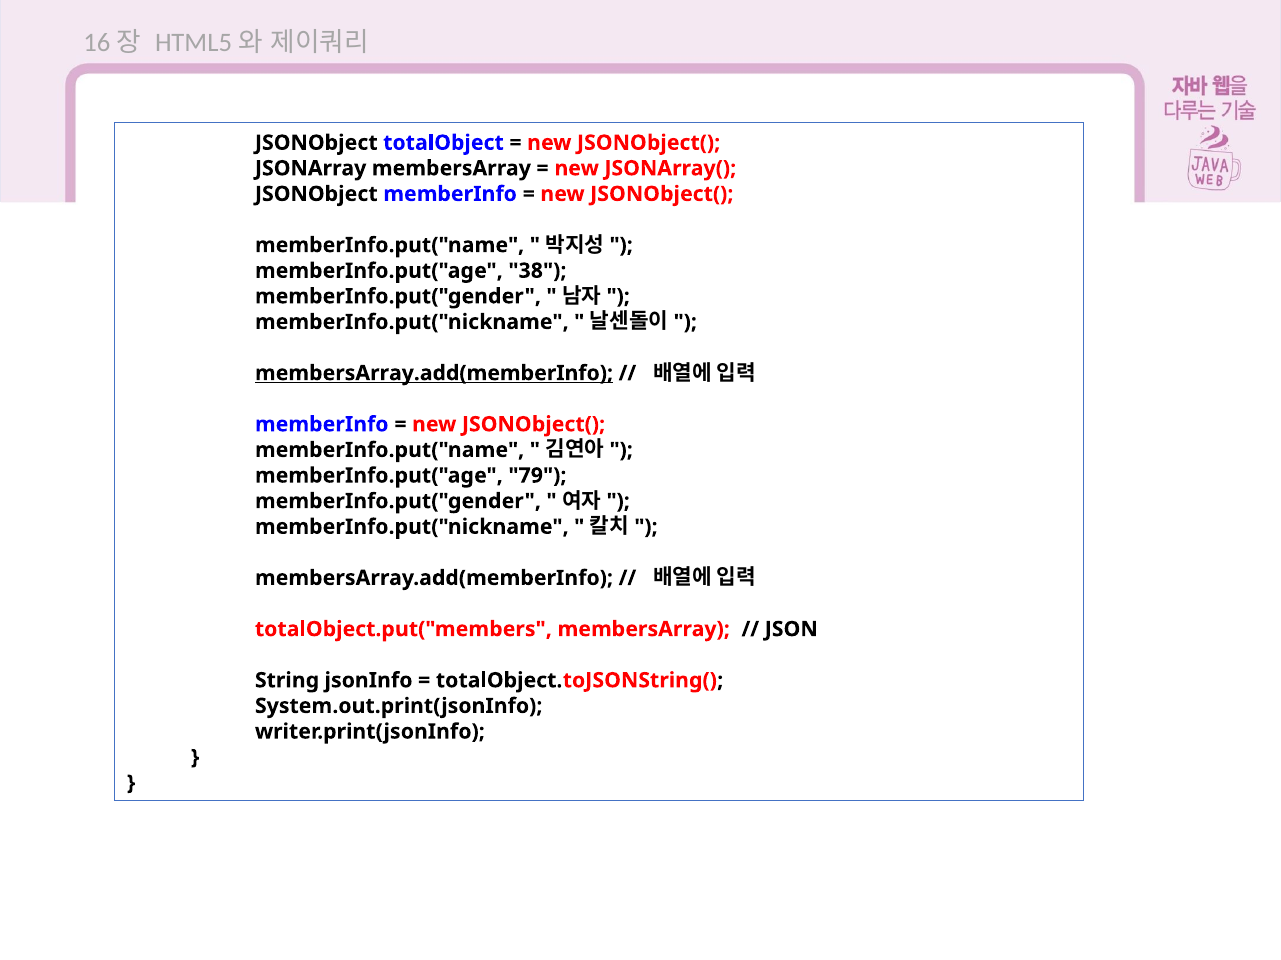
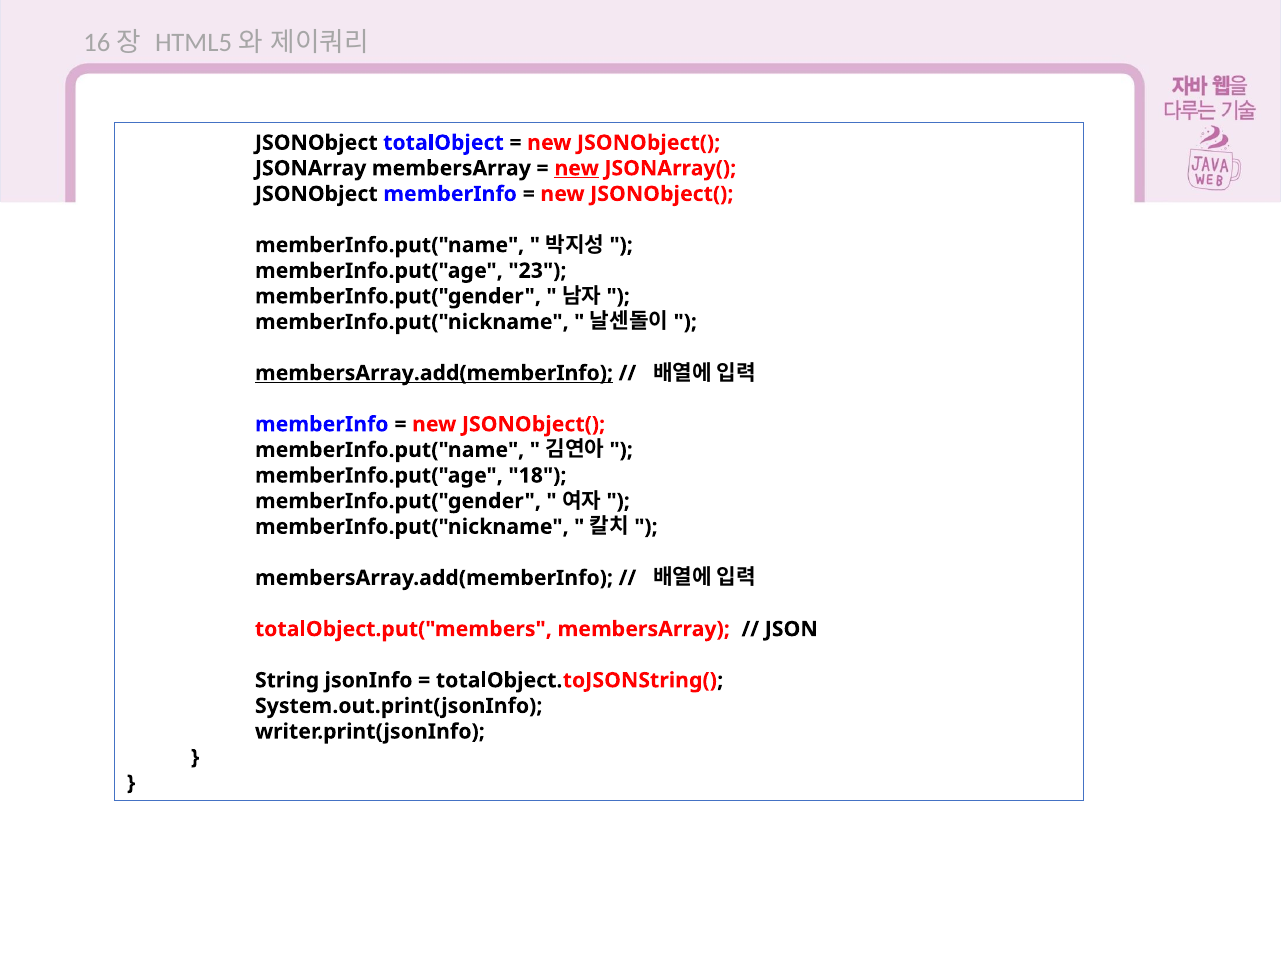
new at (577, 168) underline: none -> present
38: 38 -> 23
79: 79 -> 18
